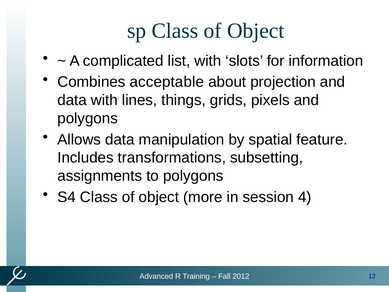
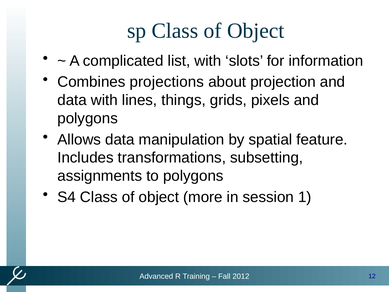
acceptable: acceptable -> projections
4: 4 -> 1
